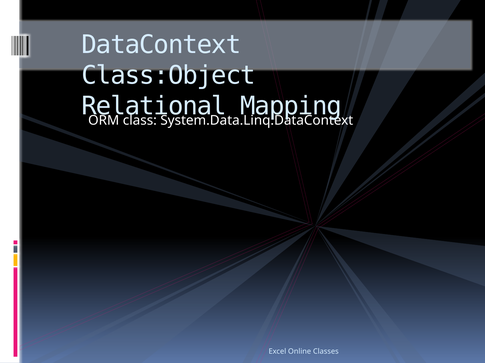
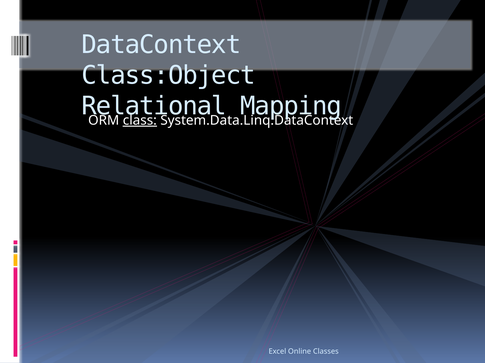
class underline: none -> present
